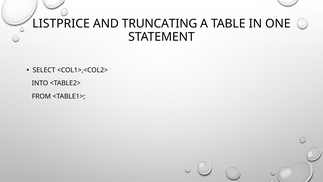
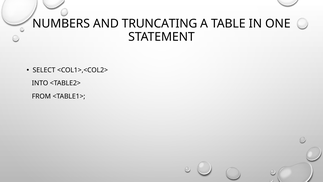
LISTPRICE: LISTPRICE -> NUMBERS
